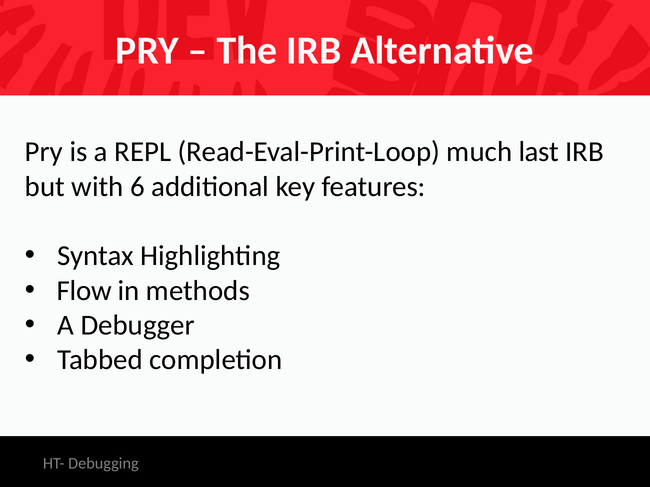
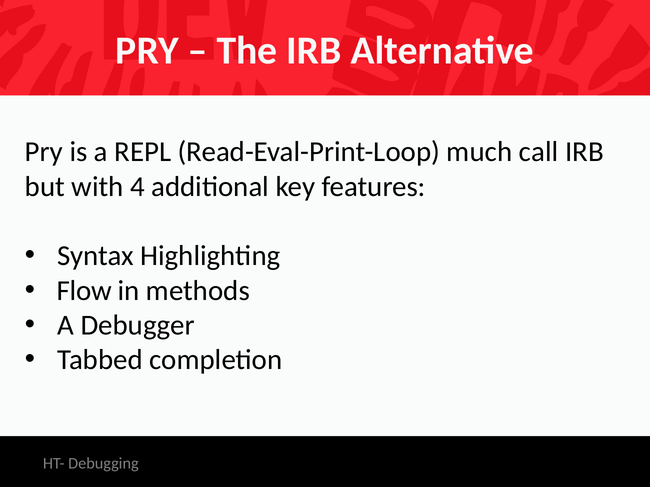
last: last -> call
6: 6 -> 4
